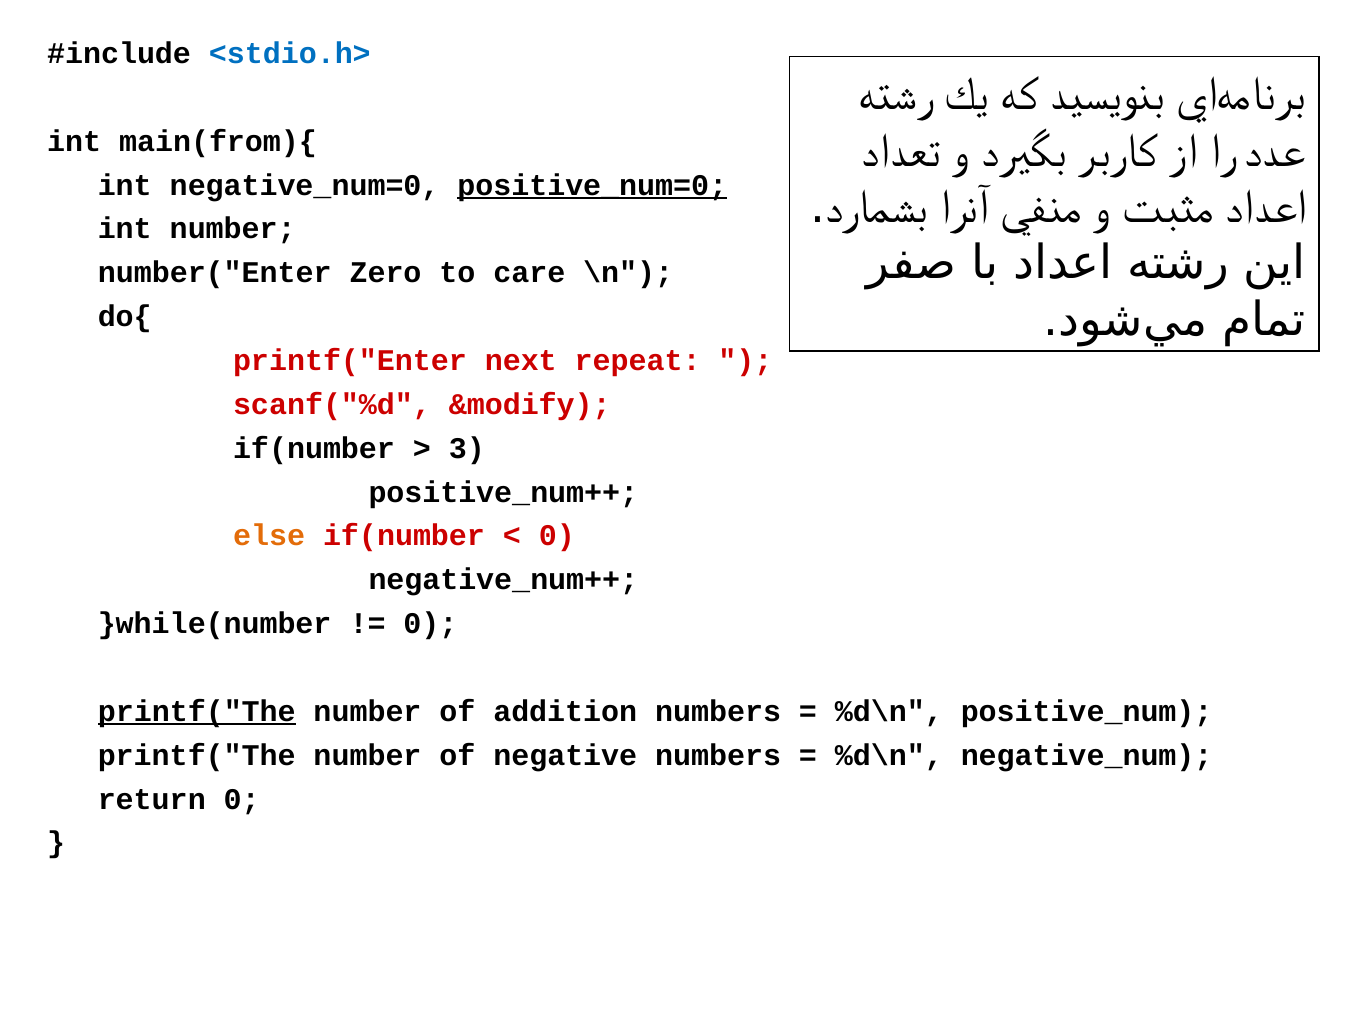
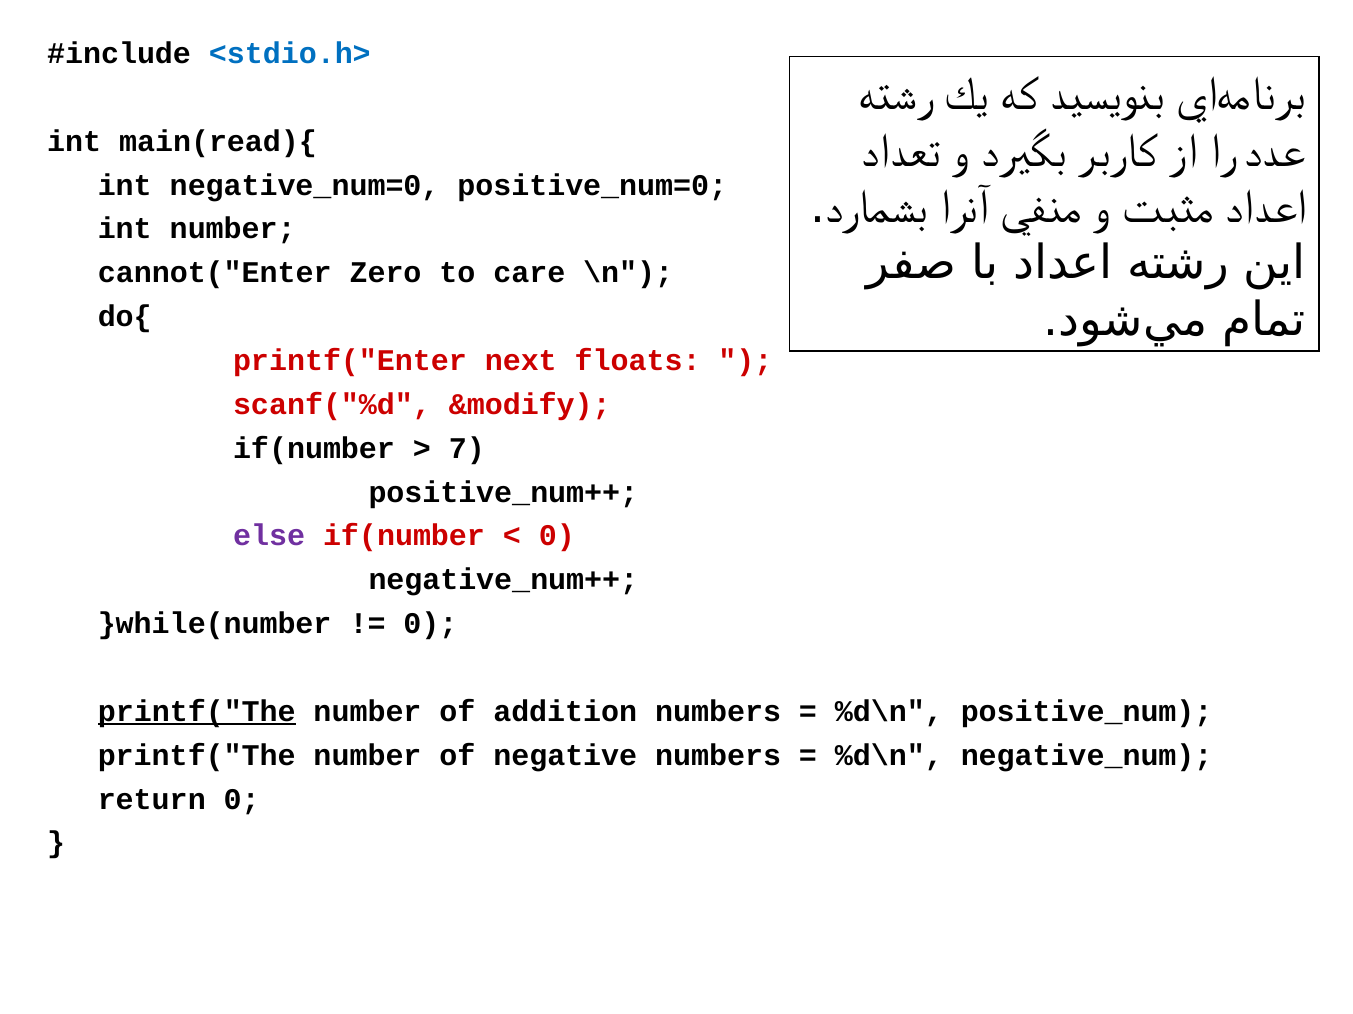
main(from){: main(from){ -> main(read){
positive_num=0 underline: present -> none
number("Enter: number("Enter -> cannot("Enter
repeat: repeat -> floats
3: 3 -> 7
else colour: orange -> purple
